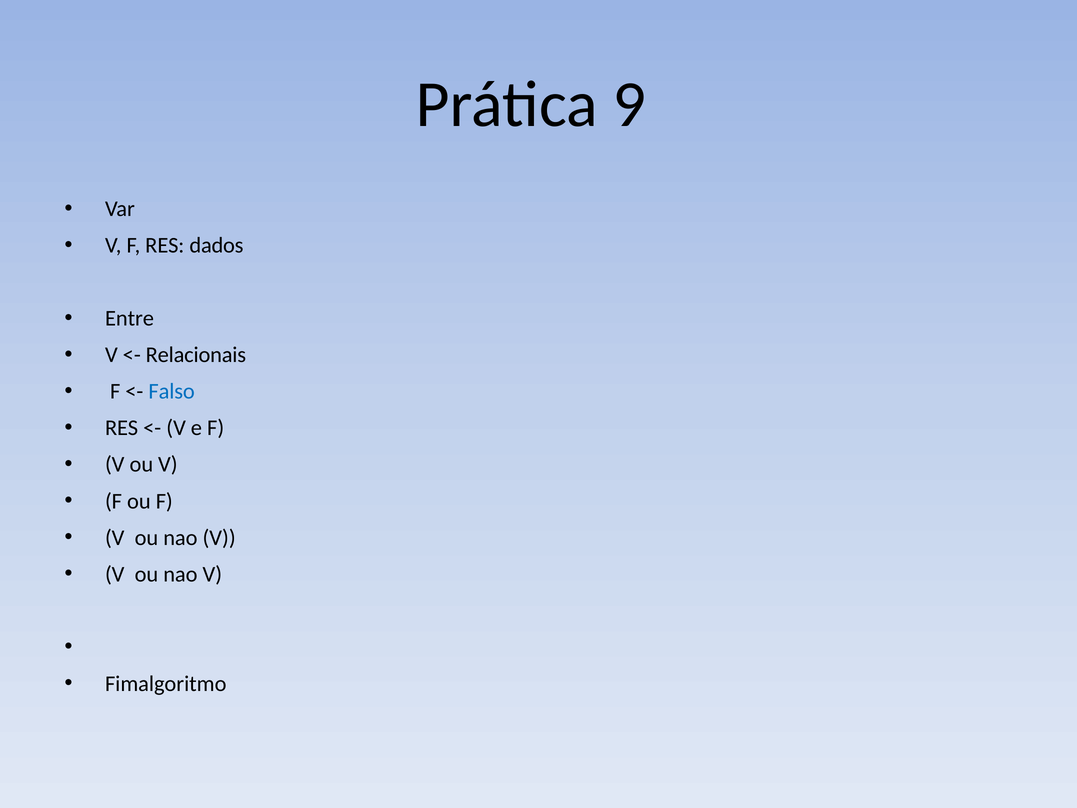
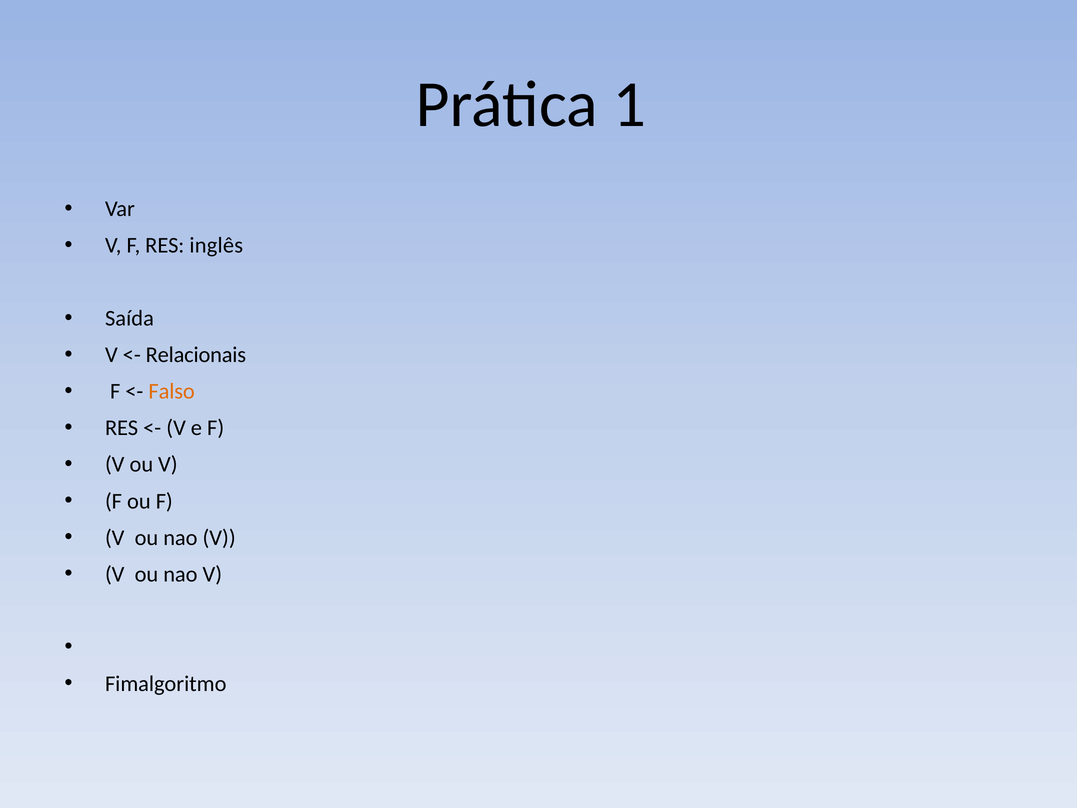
9: 9 -> 1
dados: dados -> inglês
Entre: Entre -> Saída
Falso colour: blue -> orange
